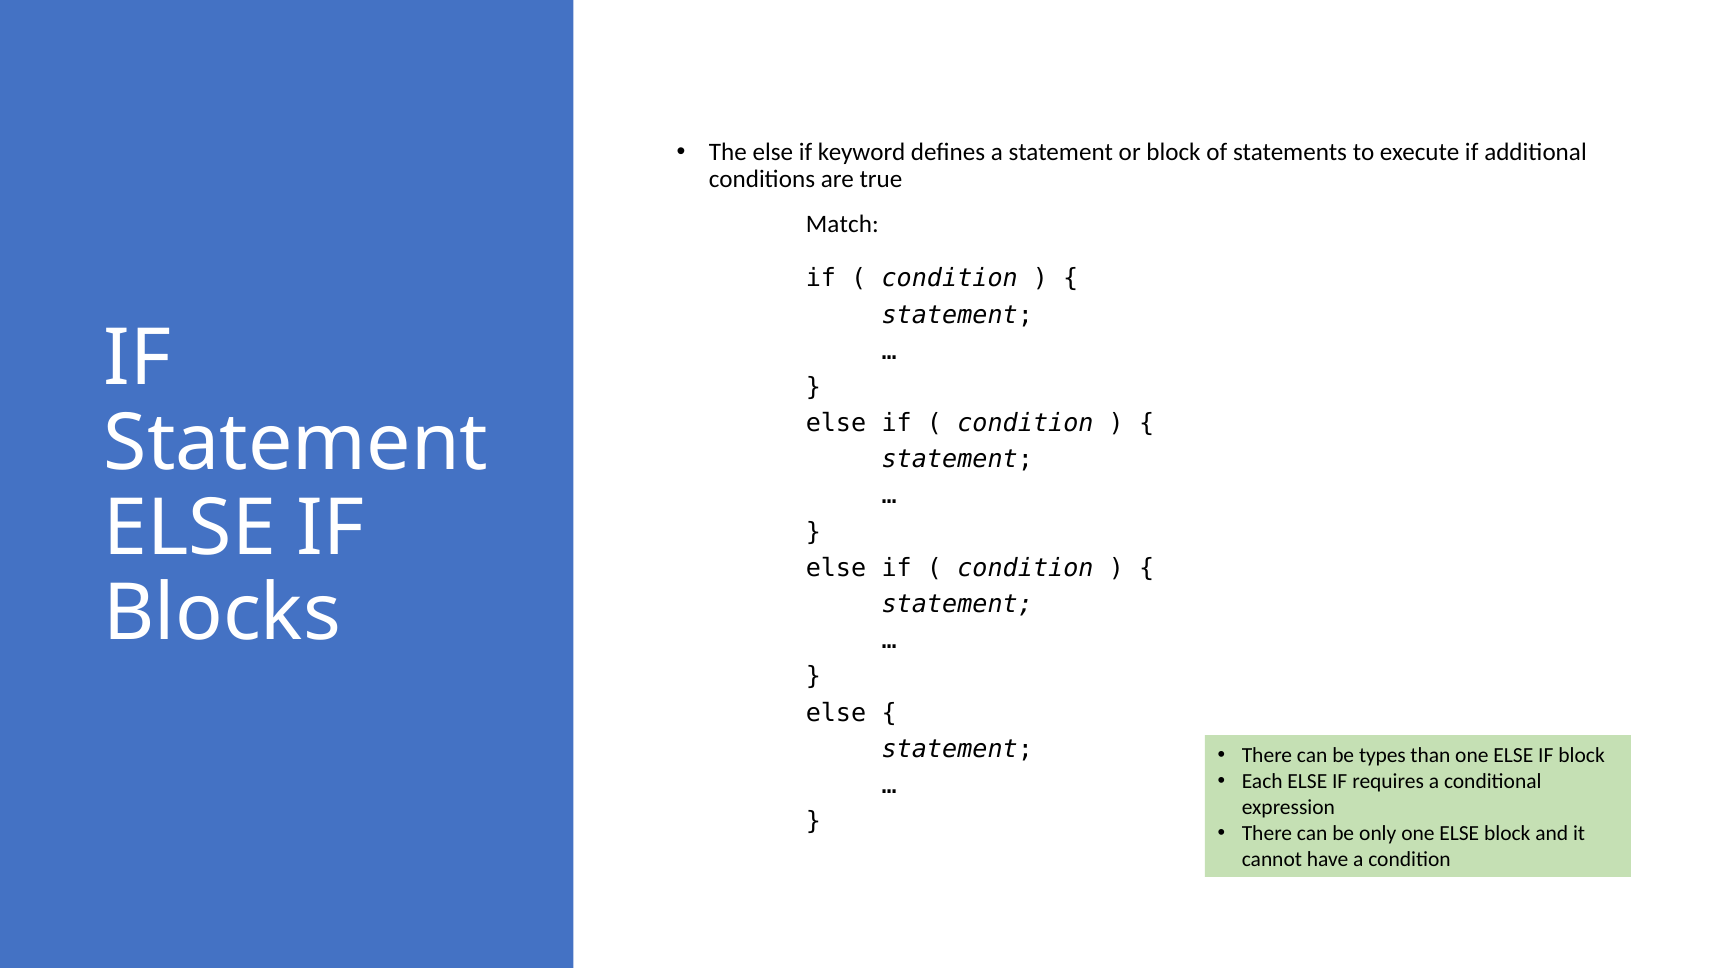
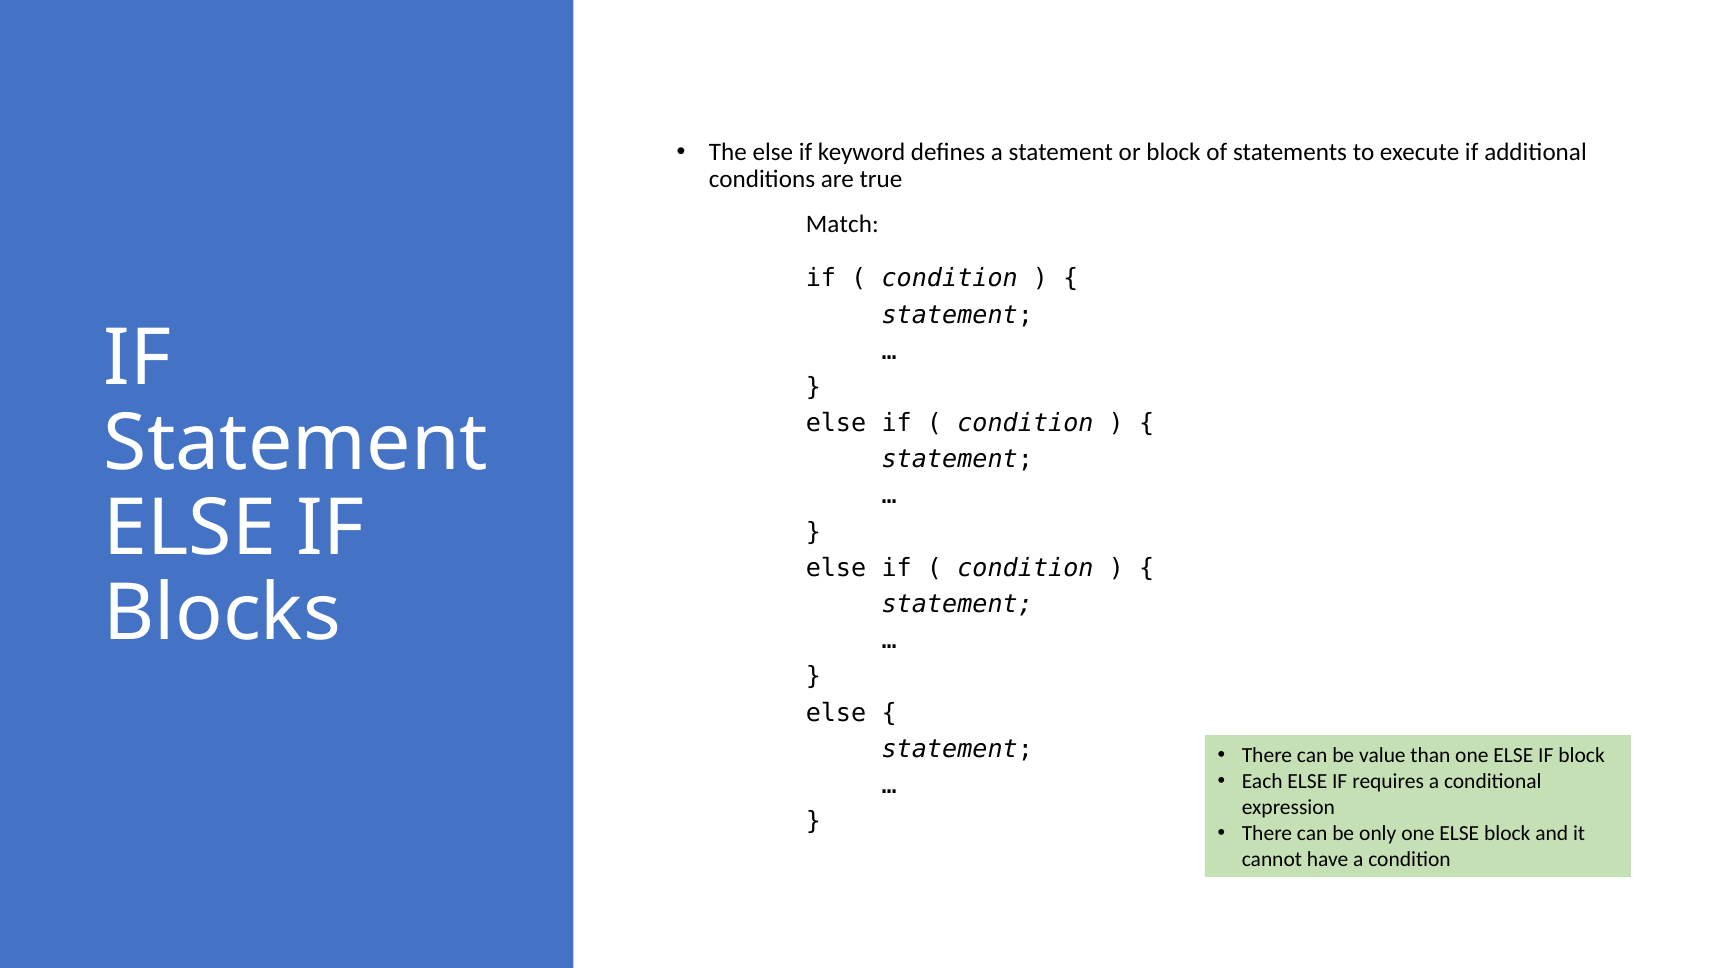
types: types -> value
